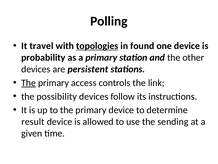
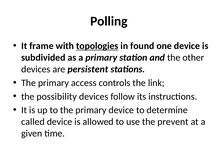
travel: travel -> frame
probability: probability -> subdivided
The at (29, 83) underline: present -> none
result: result -> called
sending: sending -> prevent
